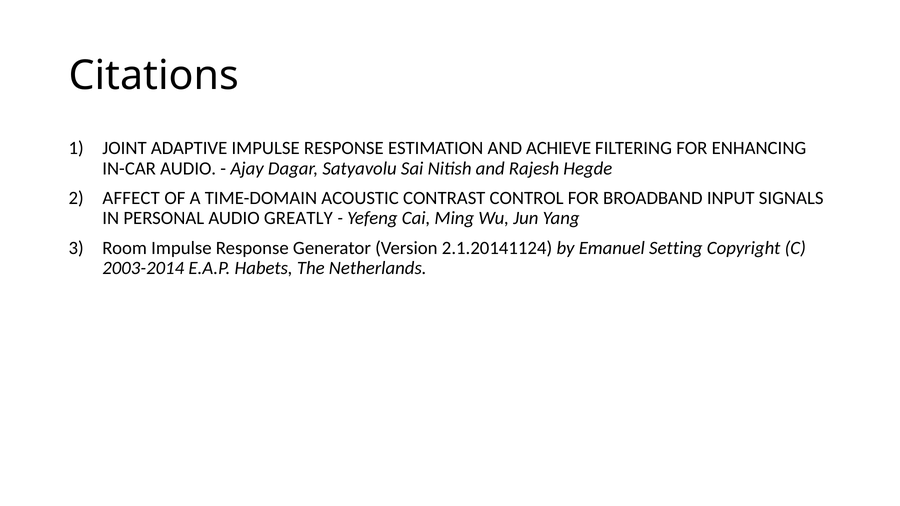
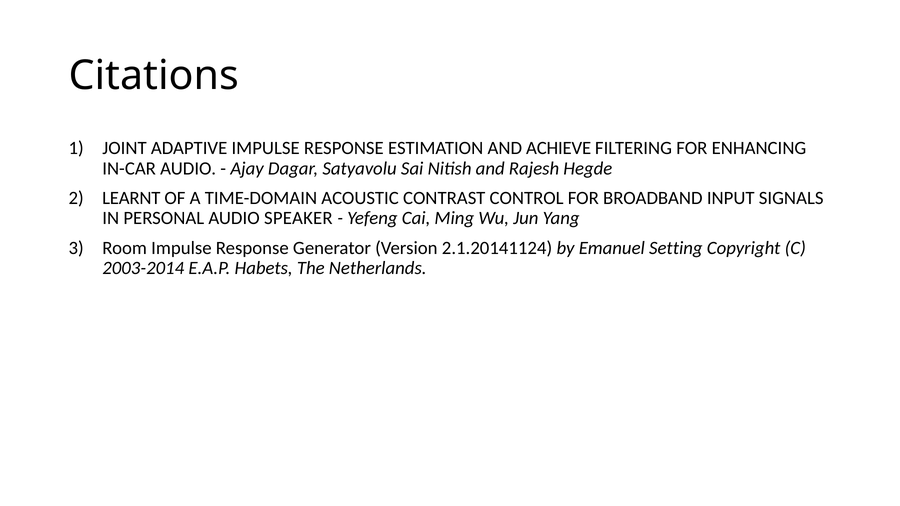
AFFECT: AFFECT -> LEARNT
GREATLY: GREATLY -> SPEAKER
